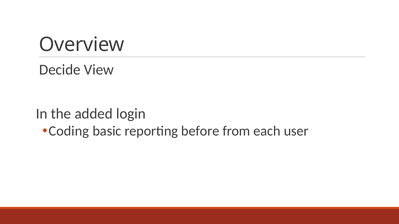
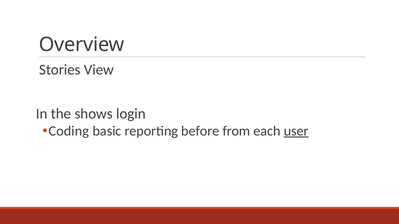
Decide: Decide -> Stories
added: added -> shows
user underline: none -> present
